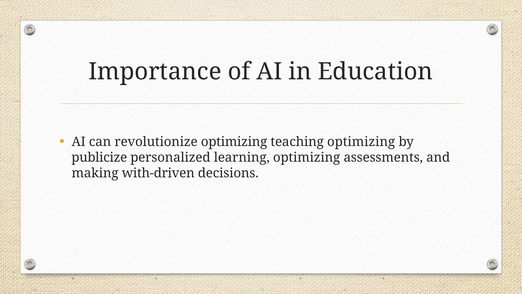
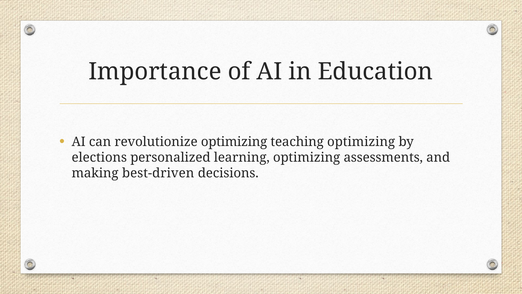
publicize: publicize -> elections
with-driven: with-driven -> best-driven
